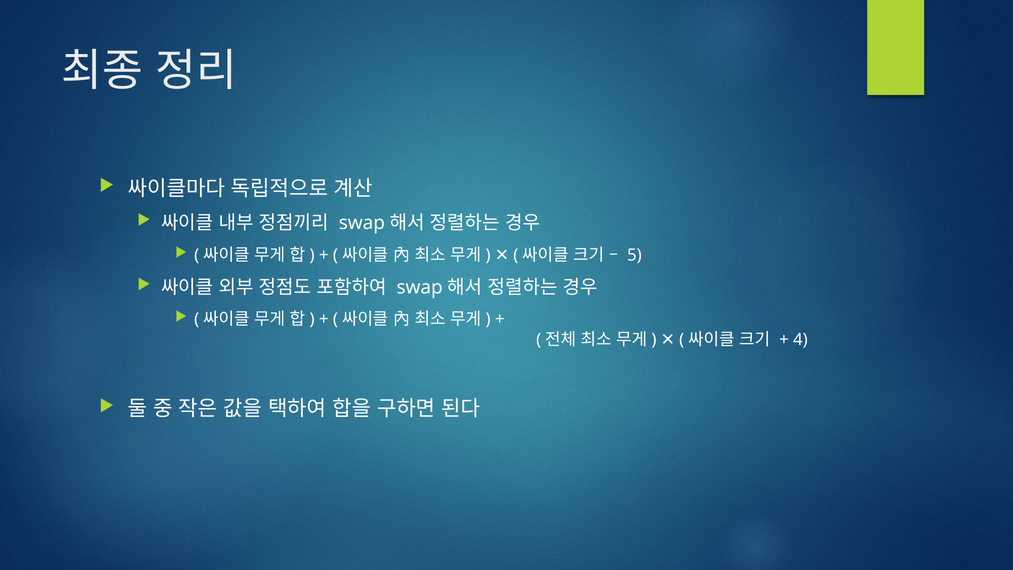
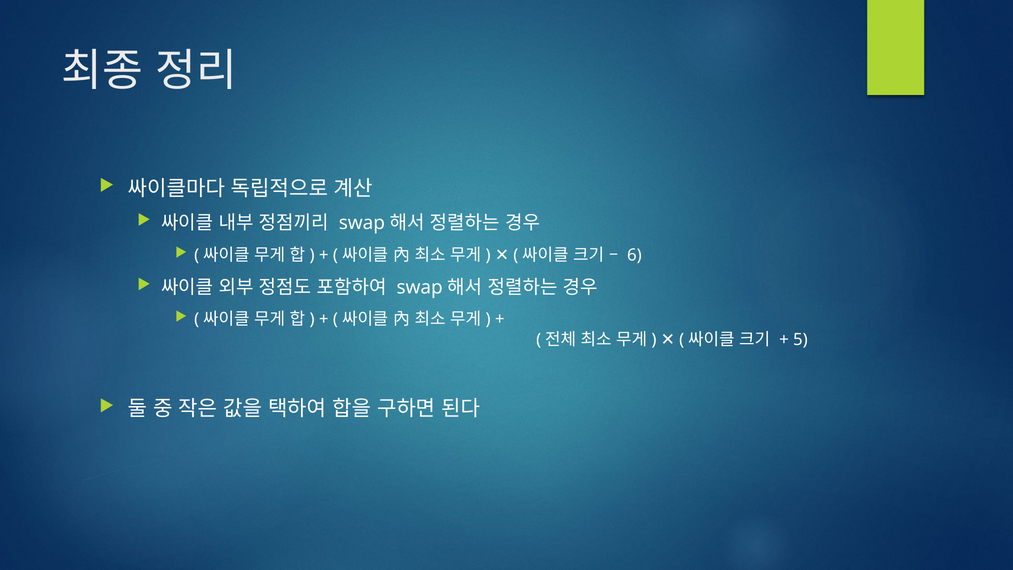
5: 5 -> 6
4: 4 -> 5
